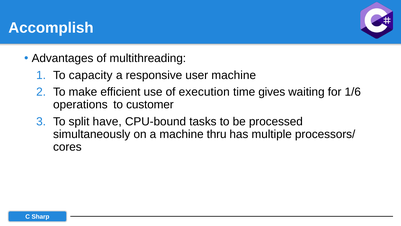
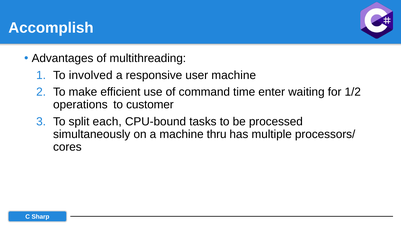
capacity: capacity -> involved
execution: execution -> command
gives: gives -> enter
1/6: 1/6 -> 1/2
have: have -> each
